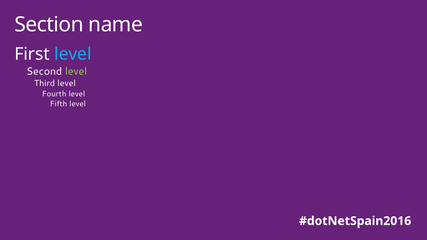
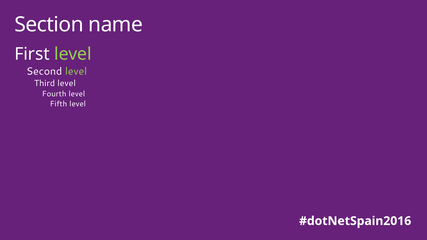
level at (73, 54) colour: light blue -> light green
